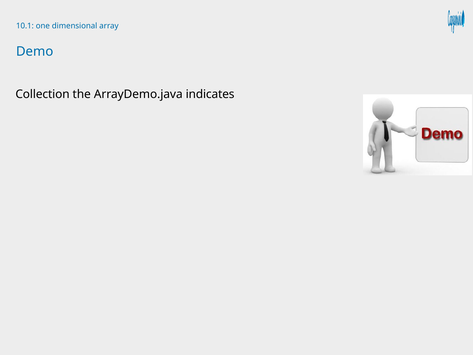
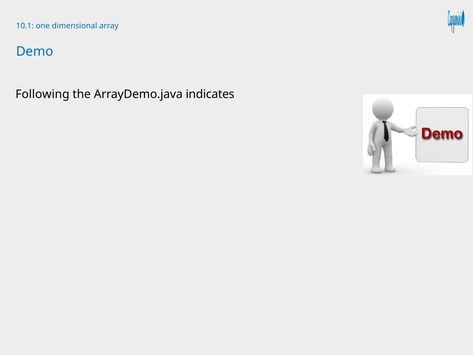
Collection: Collection -> Following
